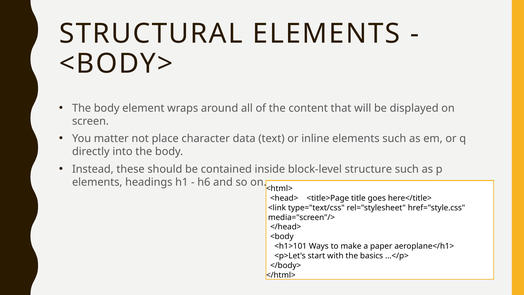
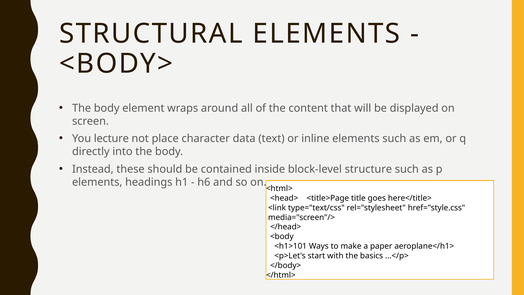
matter: matter -> lecture
